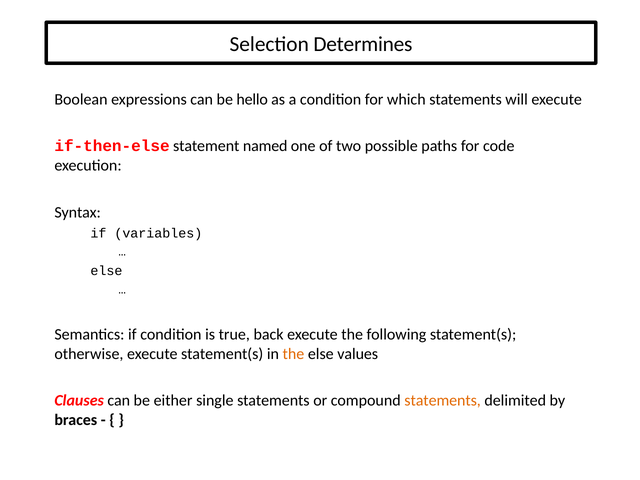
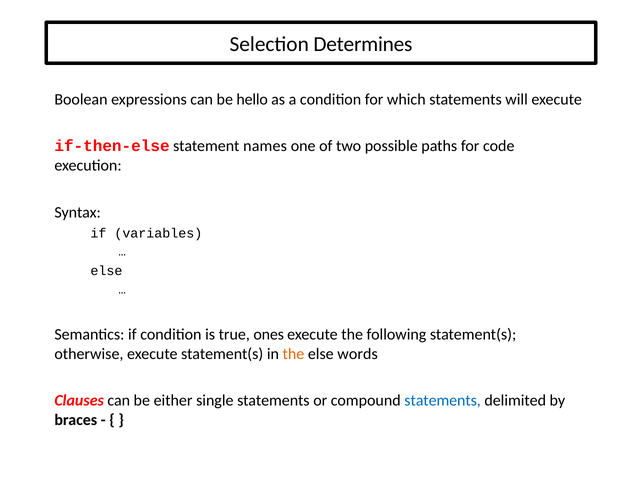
named: named -> names
back: back -> ones
values: values -> words
statements at (443, 401) colour: orange -> blue
